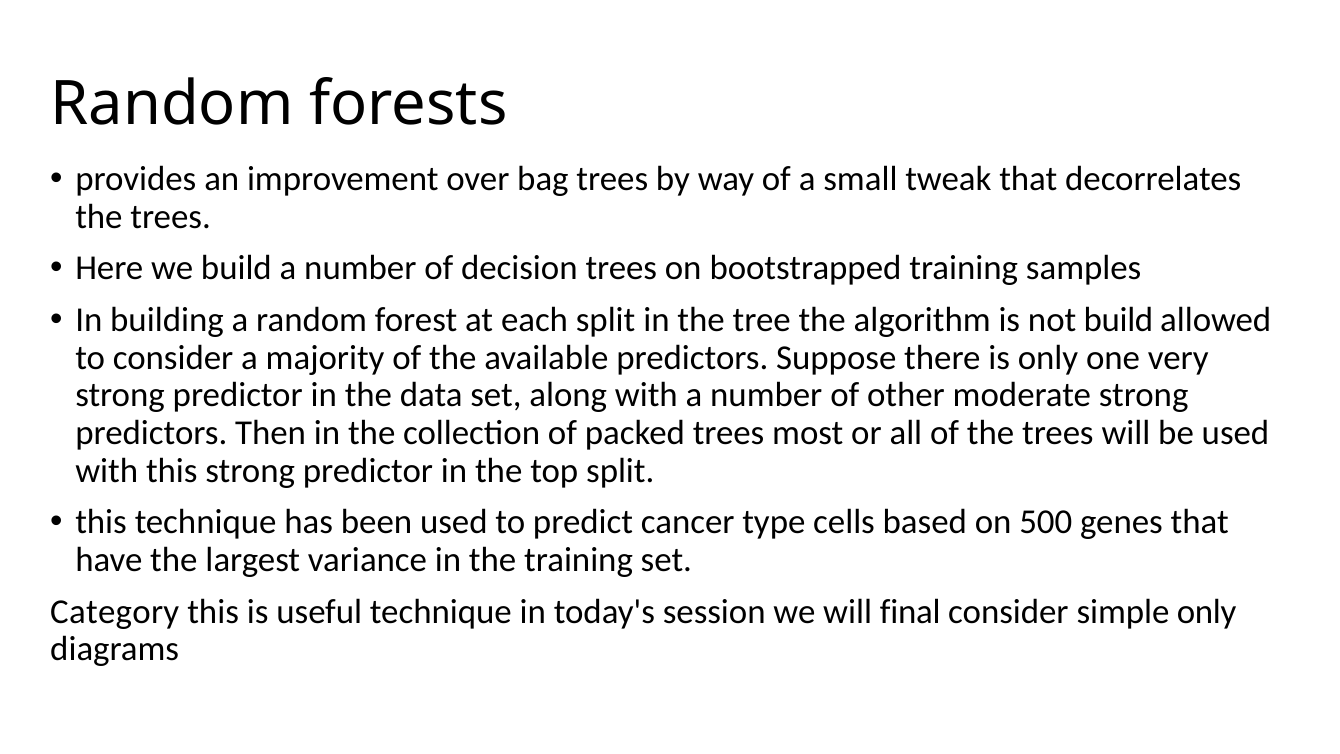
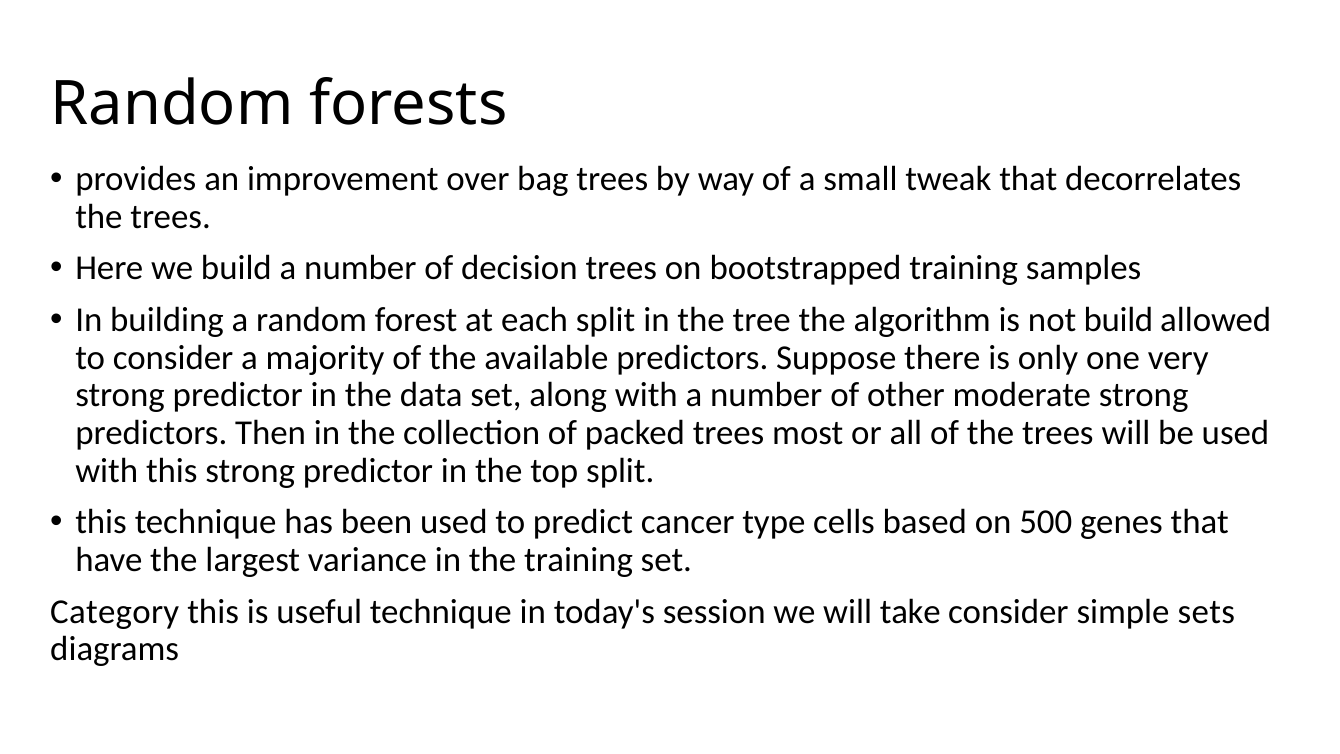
final: final -> take
simple only: only -> sets
